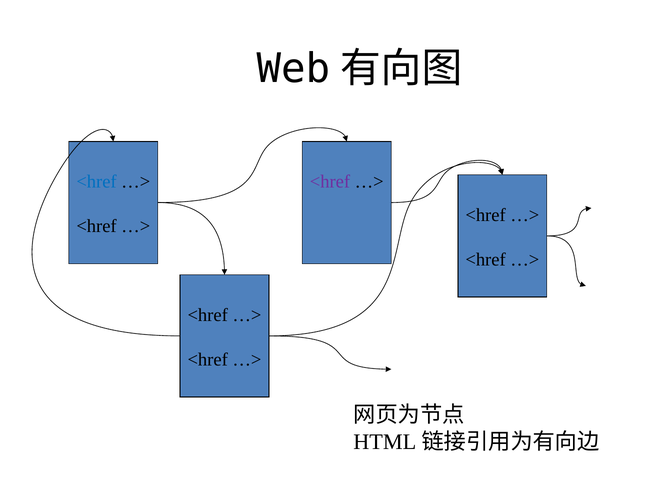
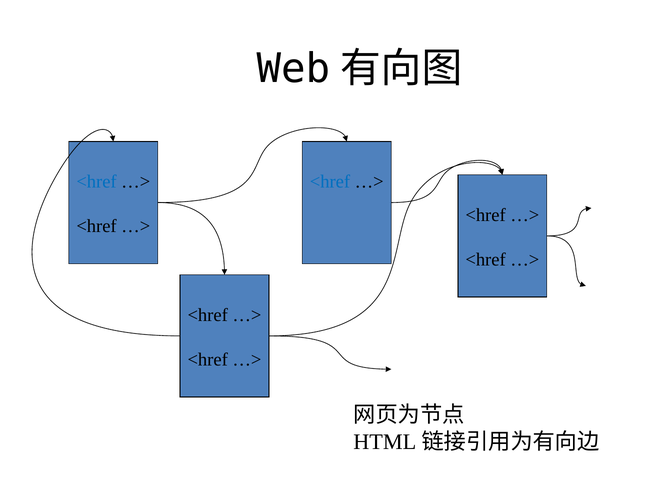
<href at (330, 182) colour: purple -> blue
